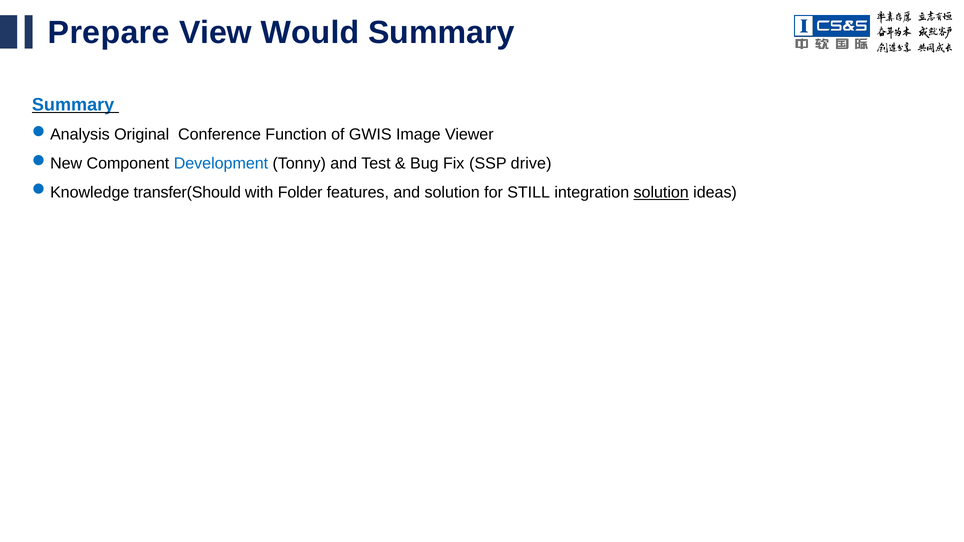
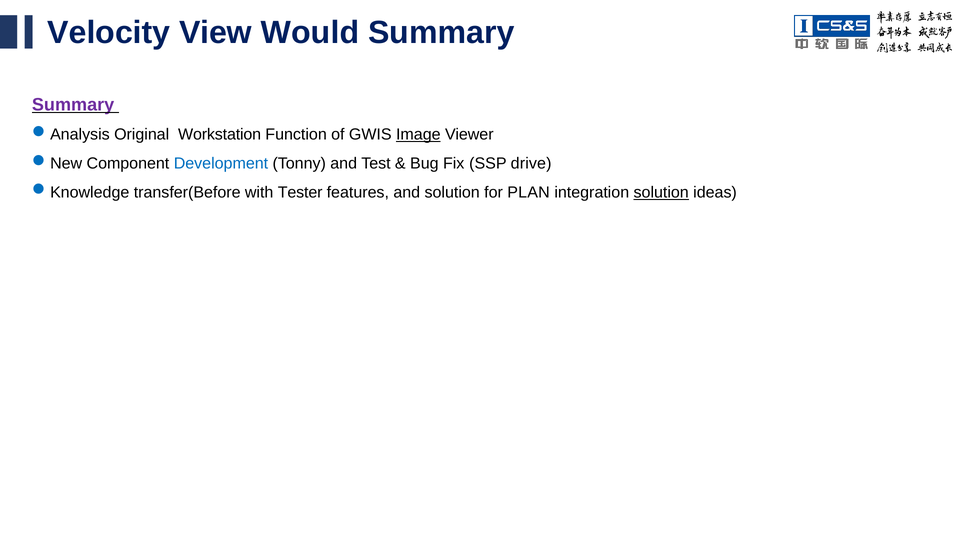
Prepare: Prepare -> Velocity
Summary at (73, 105) colour: blue -> purple
Conference: Conference -> Workstation
Image underline: none -> present
transfer(Should: transfer(Should -> transfer(Before
Folder: Folder -> Tester
STILL: STILL -> PLAN
